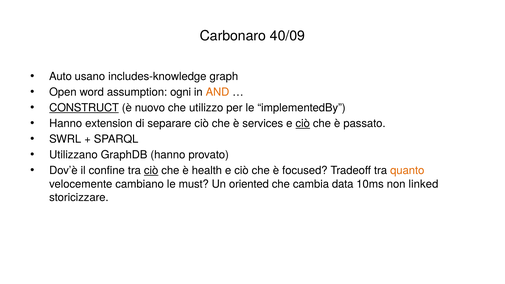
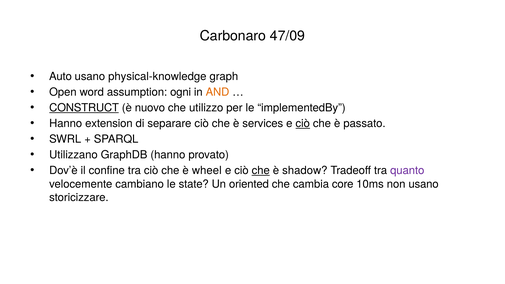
40/09: 40/09 -> 47/09
includes-knowledge: includes-knowledge -> physical-knowledge
ciò at (151, 171) underline: present -> none
health: health -> wheel
che at (261, 171) underline: none -> present
focused: focused -> shadow
quanto colour: orange -> purple
must: must -> state
data: data -> core
non linked: linked -> usano
